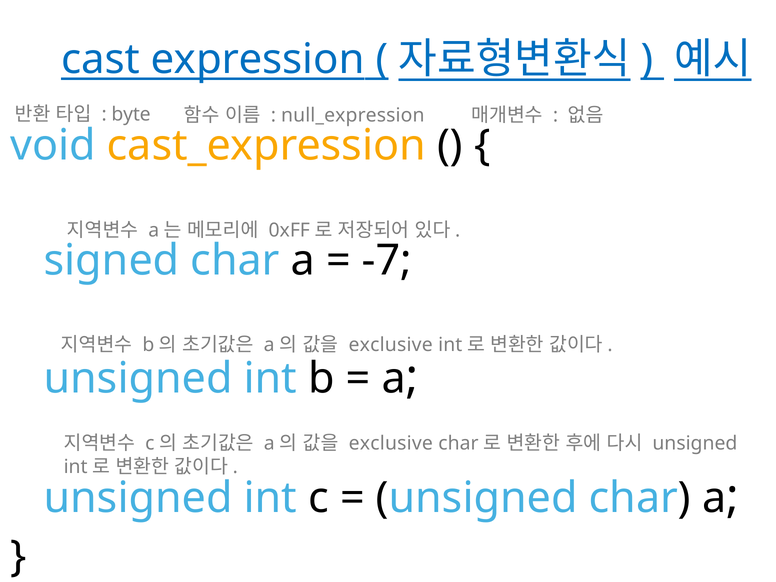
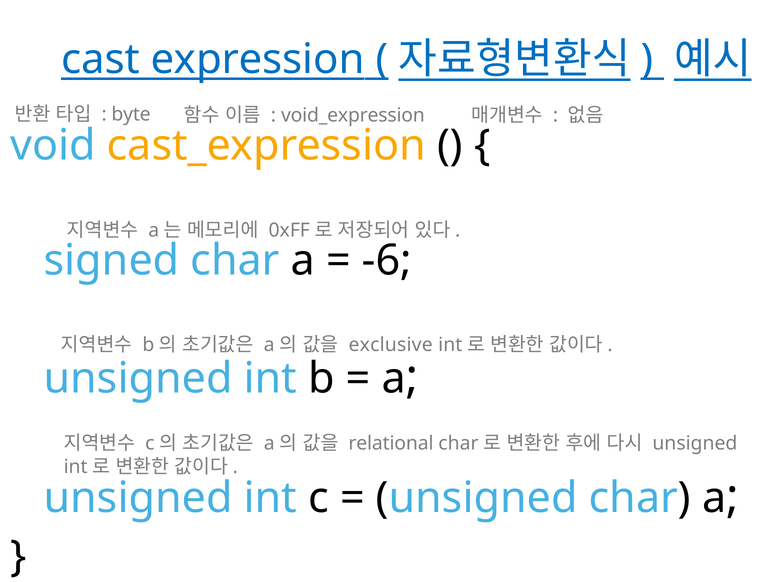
null_expression: null_expression -> void_expression
-7: -7 -> -6
exclusive at (391, 443): exclusive -> relational
